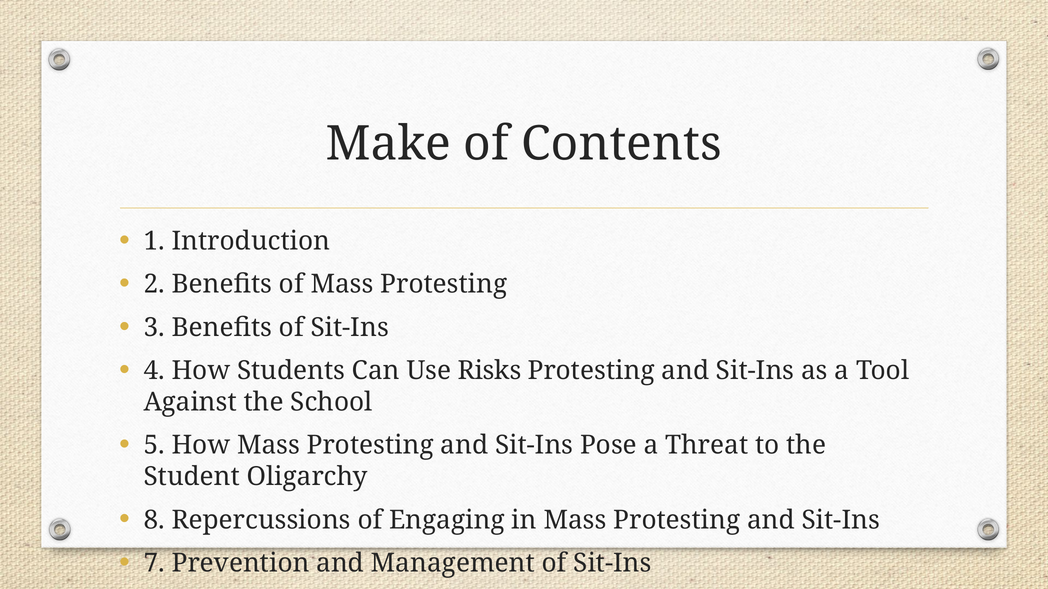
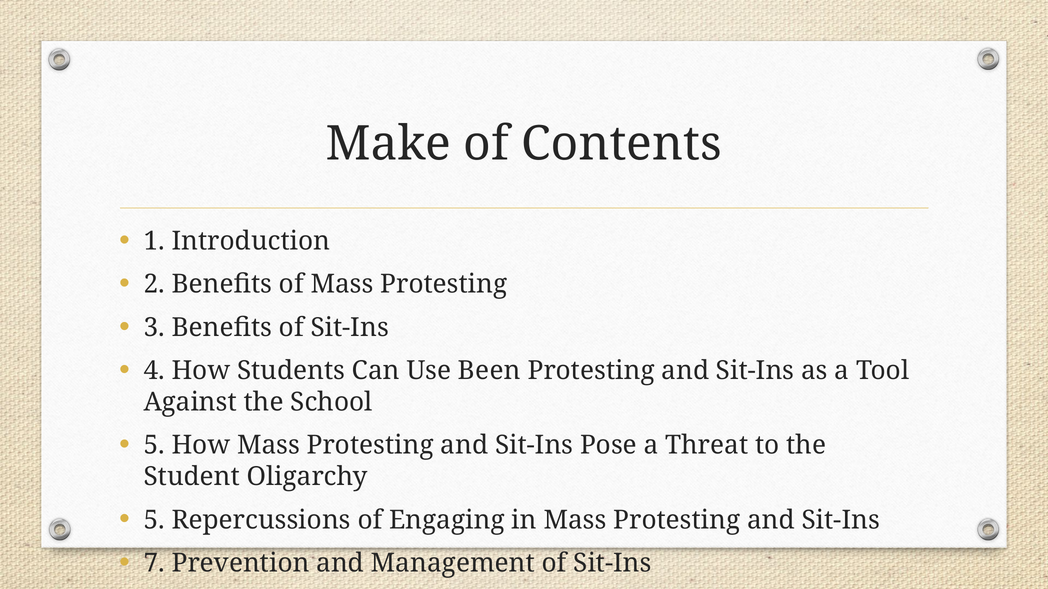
Risks: Risks -> Been
8 at (154, 520): 8 -> 5
